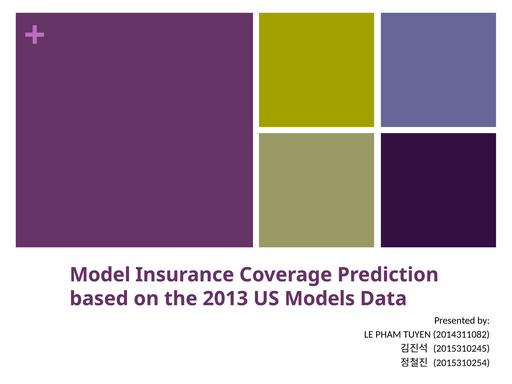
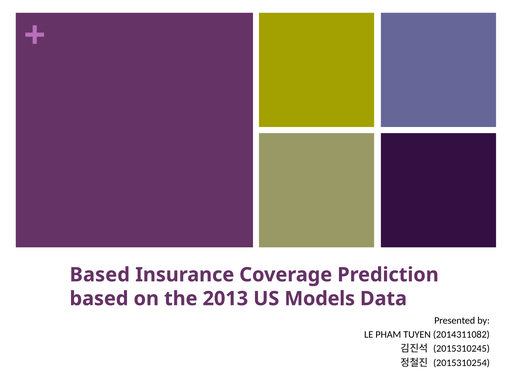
Model at (100, 275): Model -> Based
